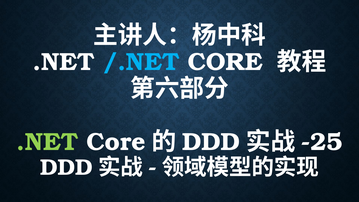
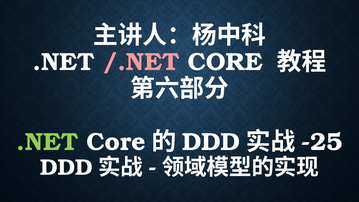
/.NET colour: light blue -> pink
